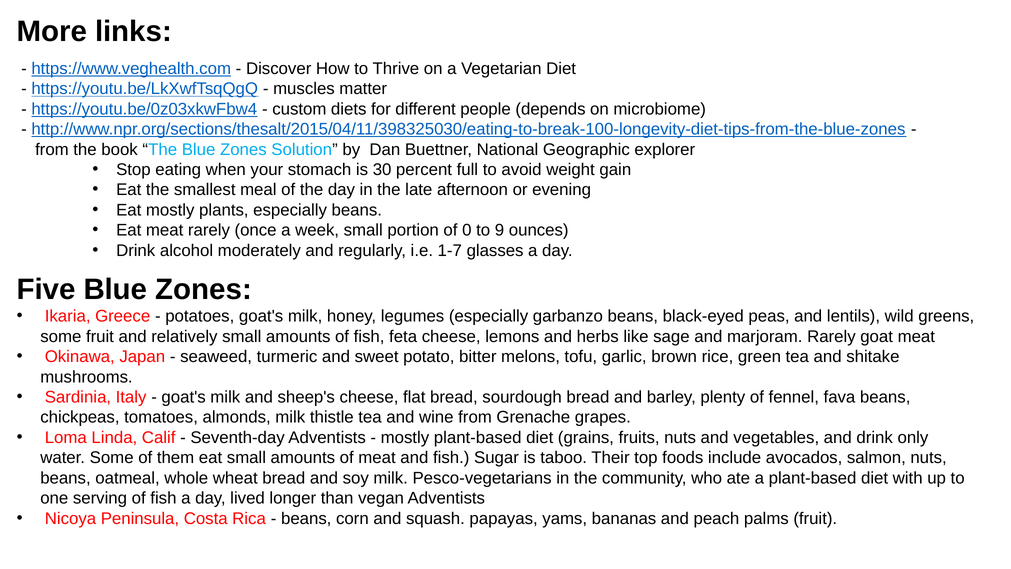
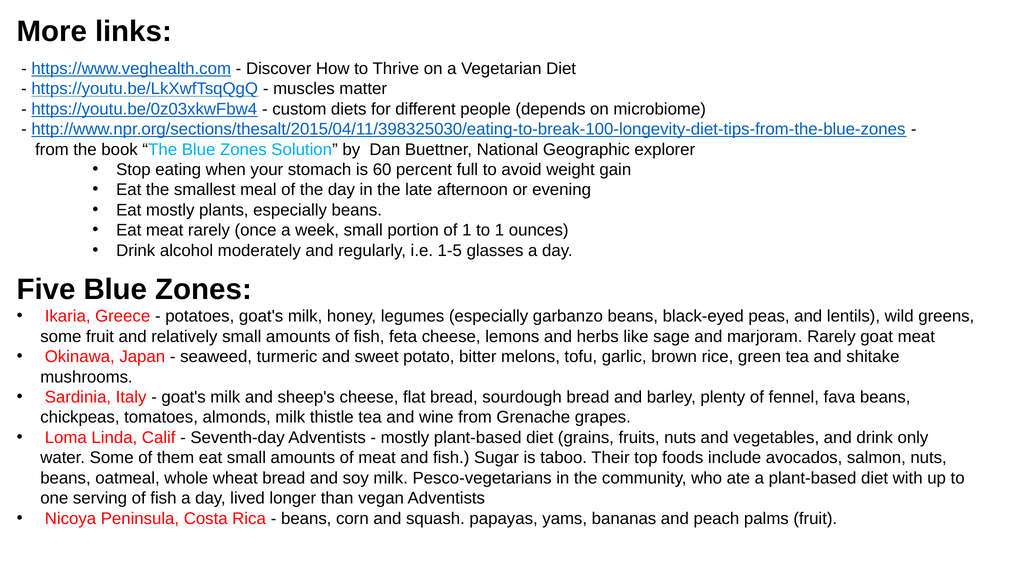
30: 30 -> 60
of 0: 0 -> 1
to 9: 9 -> 1
1-7: 1-7 -> 1-5
